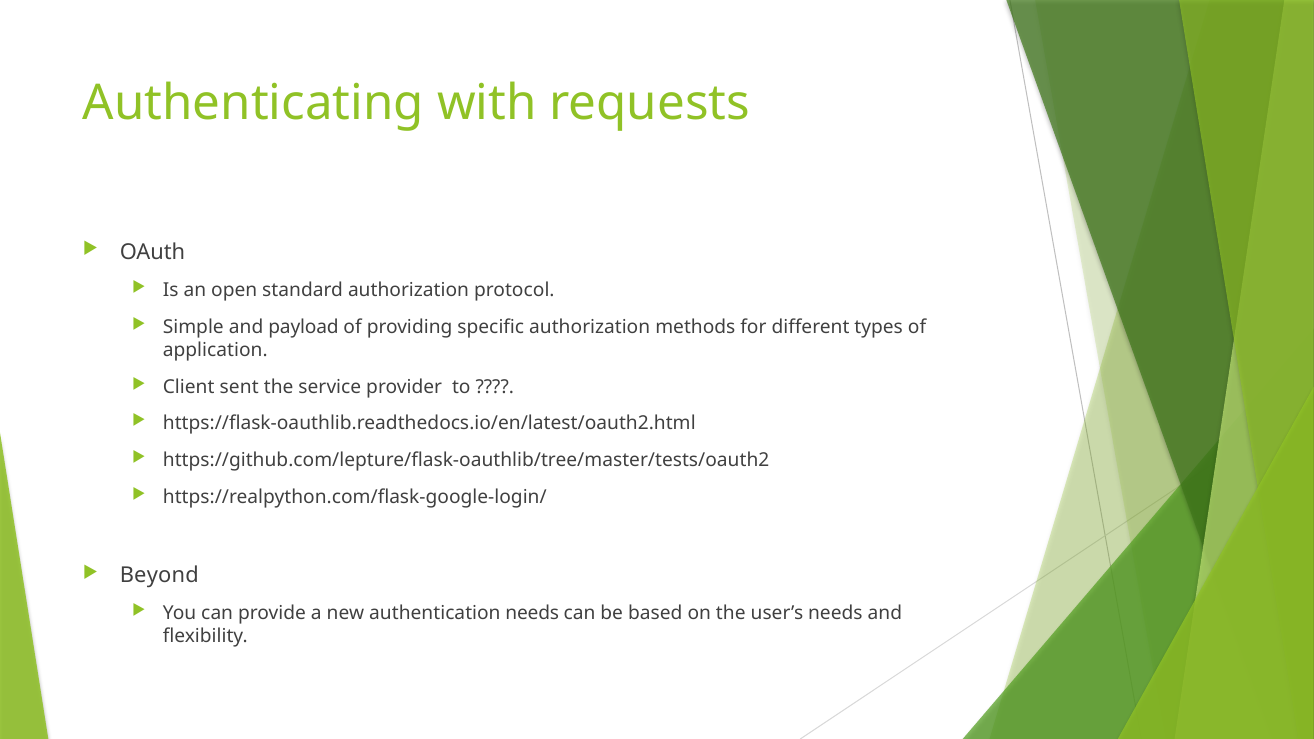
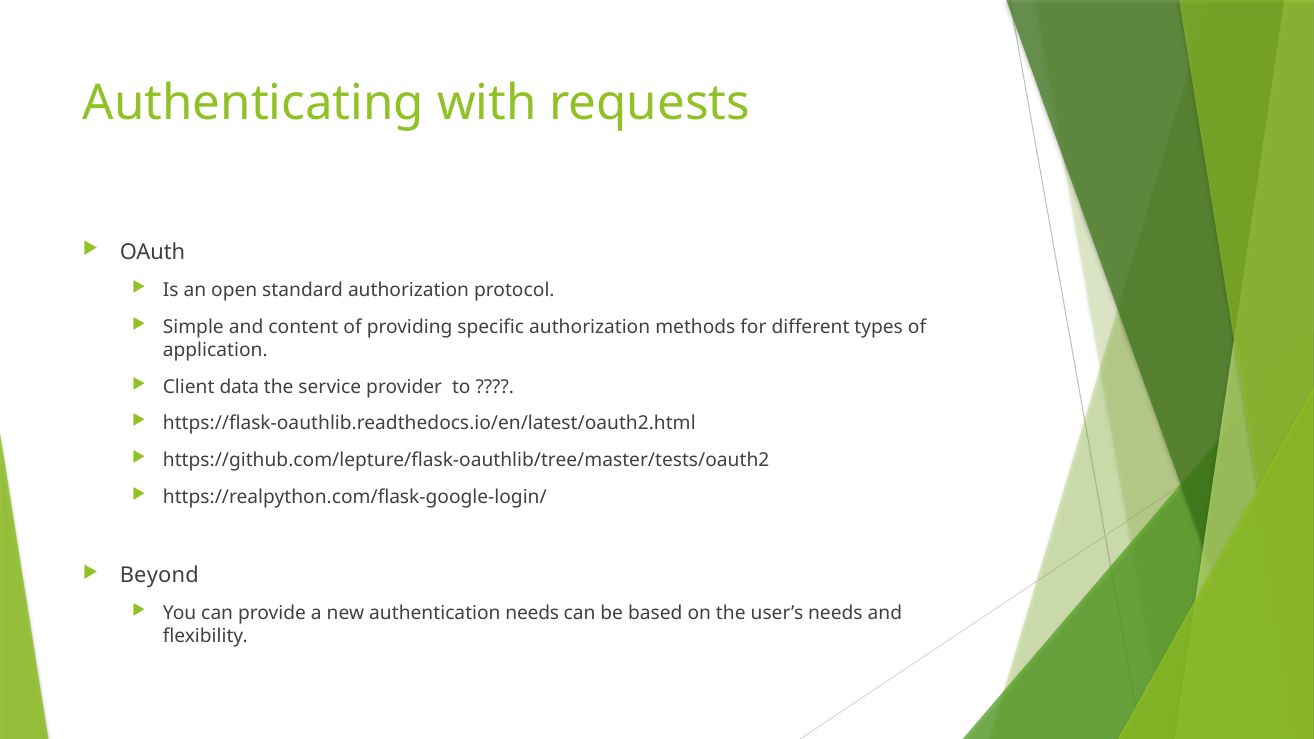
payload: payload -> content
sent: sent -> data
